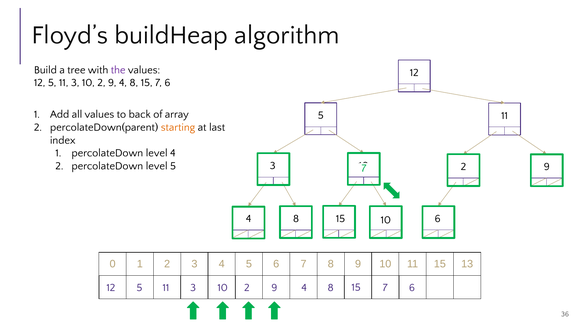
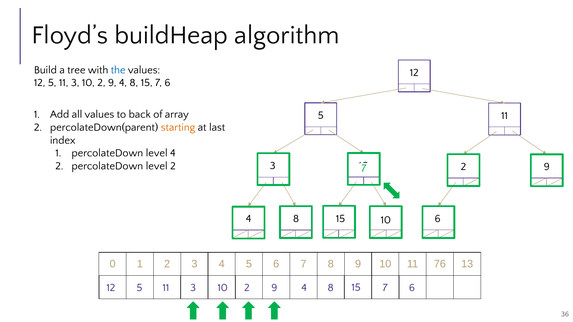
the colour: purple -> blue
level 5: 5 -> 2
11 15: 15 -> 76
